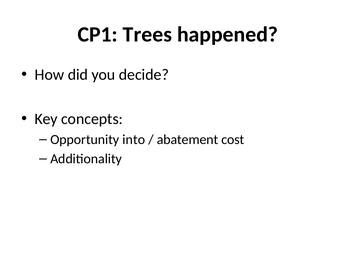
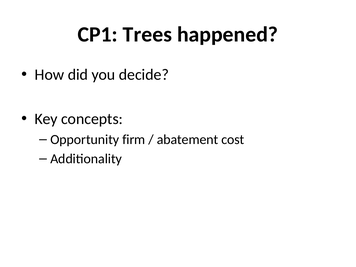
into: into -> firm
